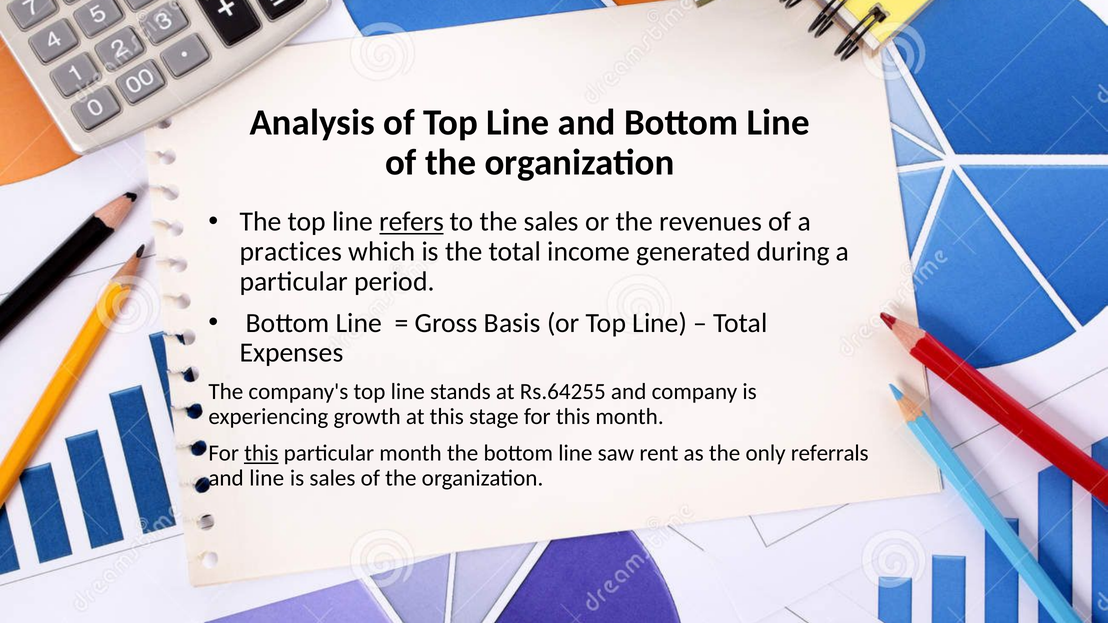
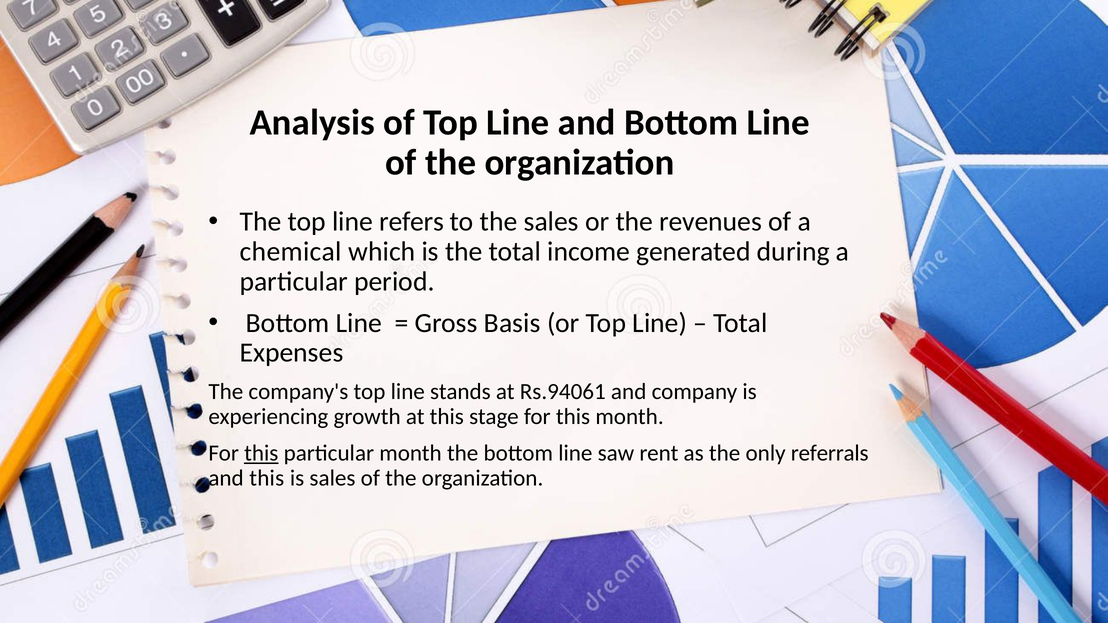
refers underline: present -> none
practices: practices -> chemical
Rs.64255: Rs.64255 -> Rs.94061
and line: line -> this
